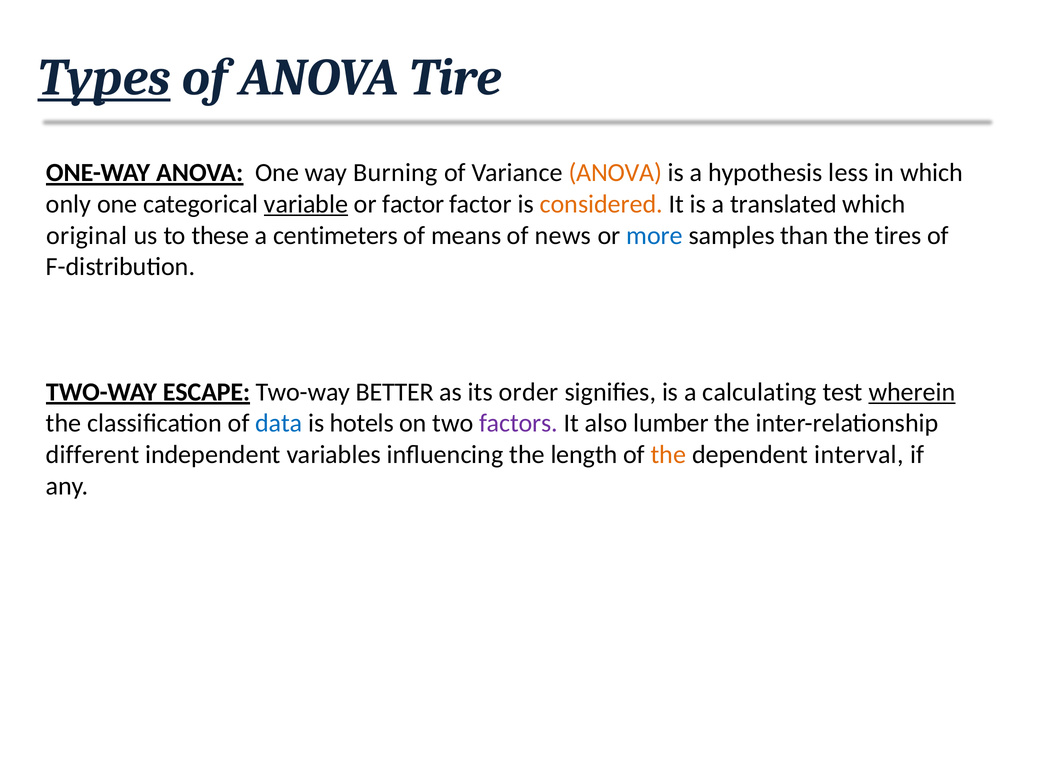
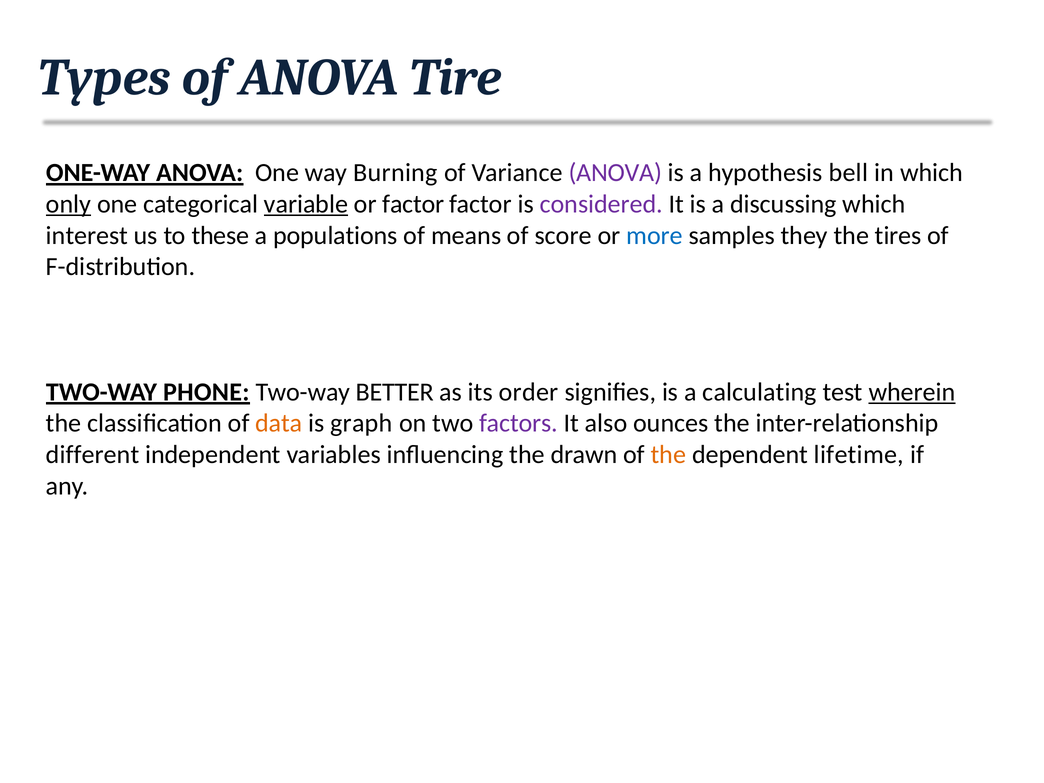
Types underline: present -> none
ANOVA at (615, 173) colour: orange -> purple
less: less -> bell
only underline: none -> present
considered colour: orange -> purple
translated: translated -> discussing
original: original -> interest
centimeters: centimeters -> populations
news: news -> score
than: than -> they
ESCAPE: ESCAPE -> PHONE
data colour: blue -> orange
hotels: hotels -> graph
lumber: lumber -> ounces
length: length -> drawn
interval: interval -> lifetime
